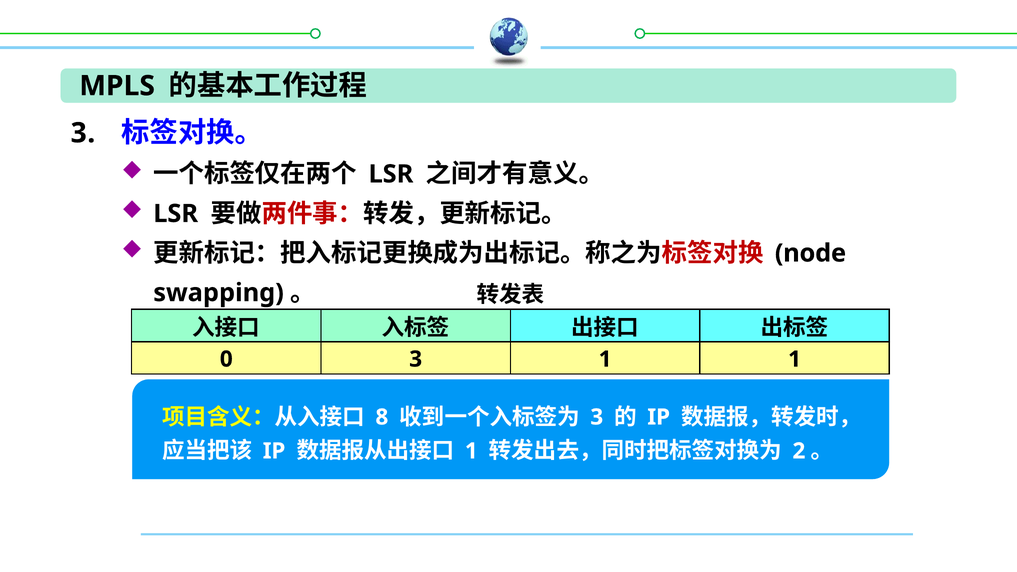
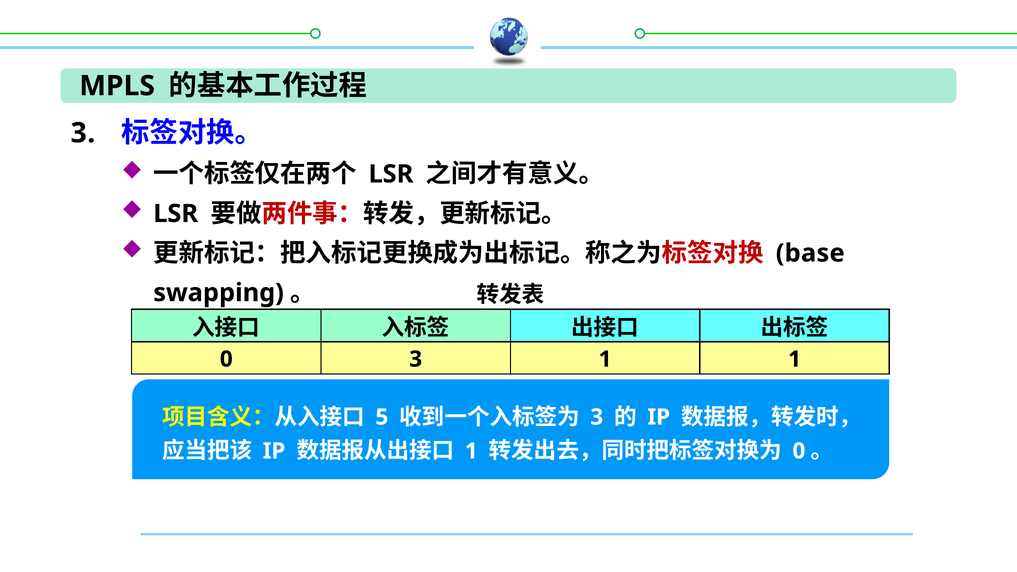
node: node -> base
8: 8 -> 5
2 at (799, 451): 2 -> 0
